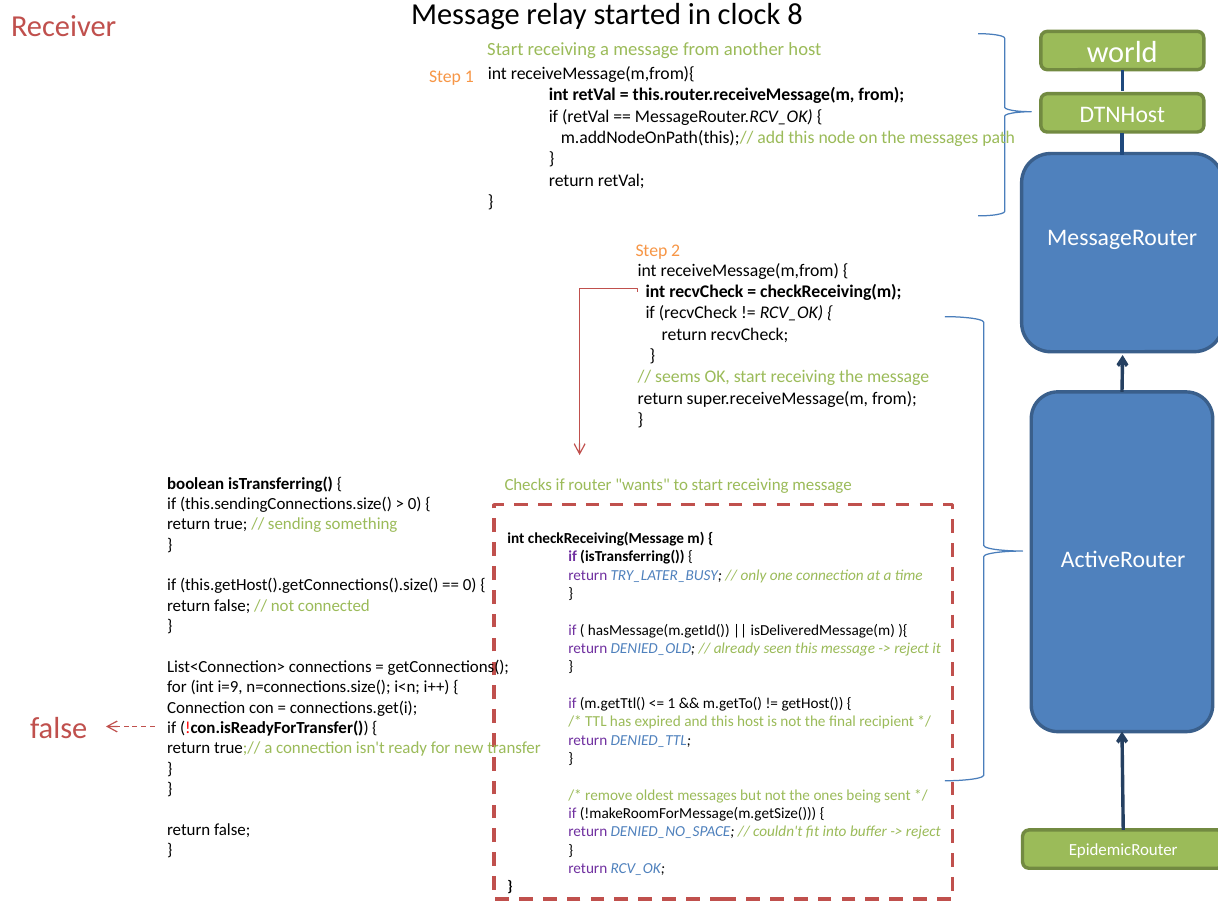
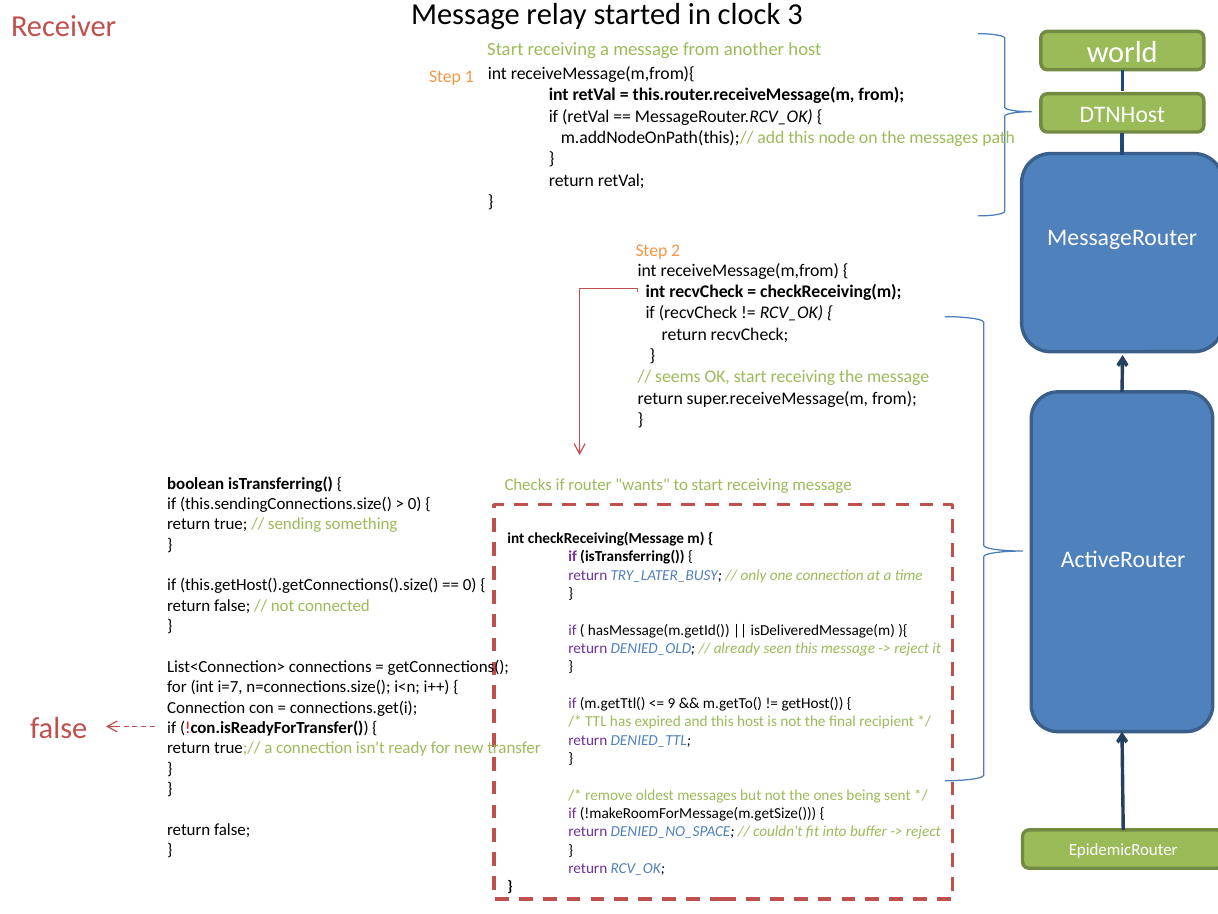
8: 8 -> 3
i=9: i=9 -> i=7
1 at (672, 703): 1 -> 9
